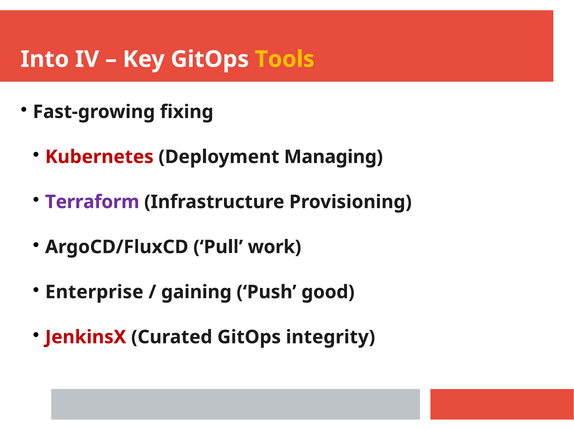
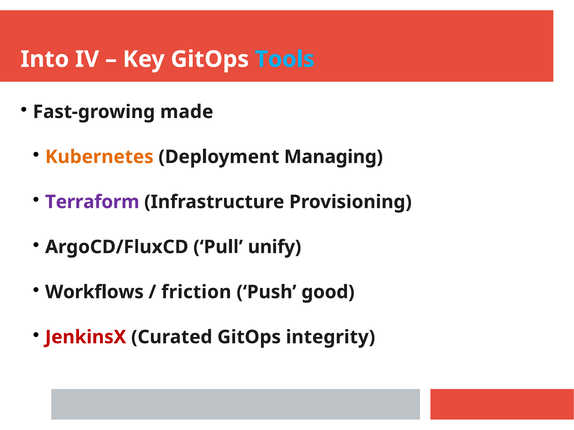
Tools colour: yellow -> light blue
fixing: fixing -> made
Kubernetes colour: red -> orange
work: work -> unify
Enterprise: Enterprise -> Workflows
gaining: gaining -> friction
